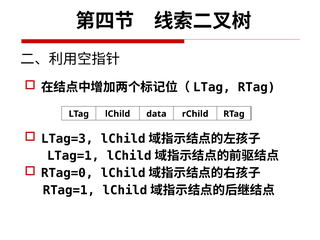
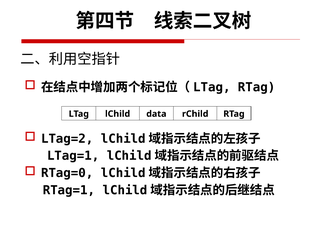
LTag=3: LTag=3 -> LTag=2
